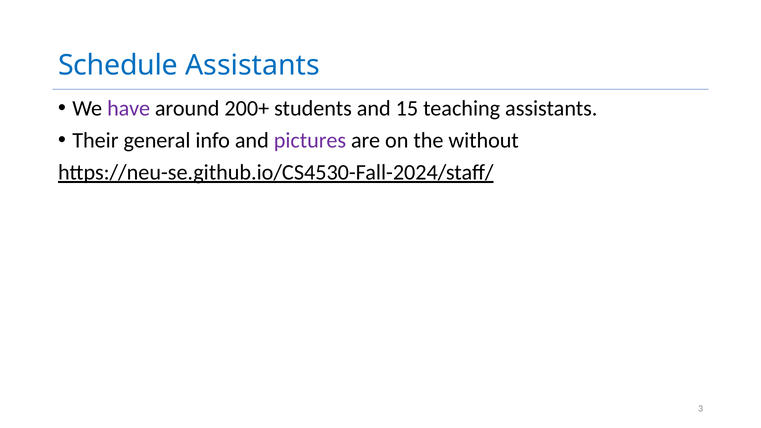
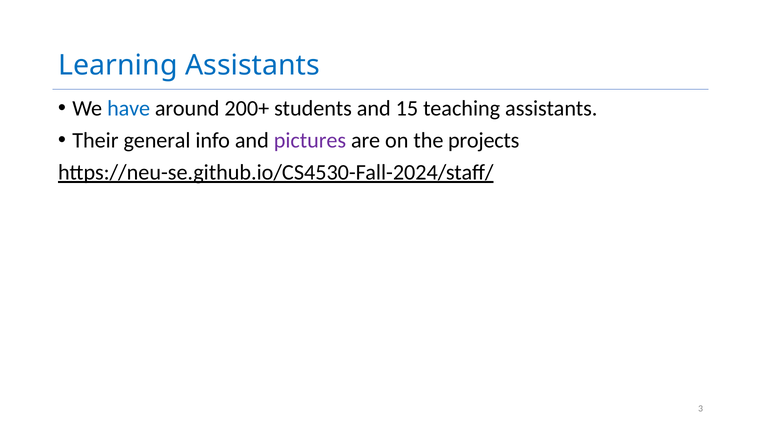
Schedule: Schedule -> Learning
have colour: purple -> blue
without: without -> projects
